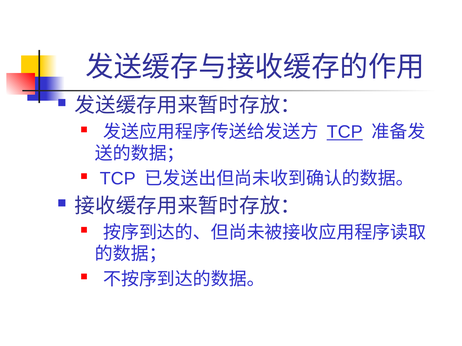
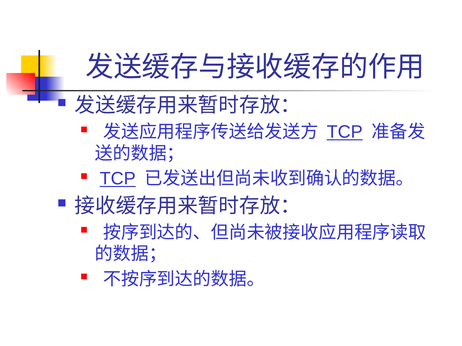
TCP at (118, 179) underline: none -> present
